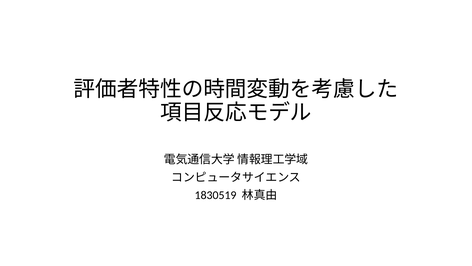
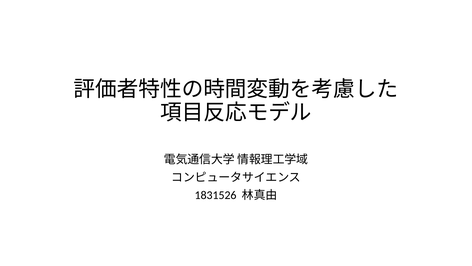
1830519: 1830519 -> 1831526
